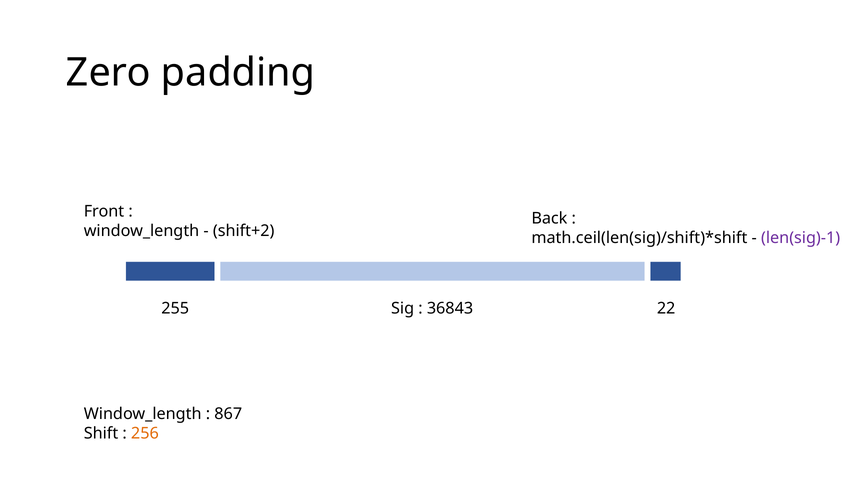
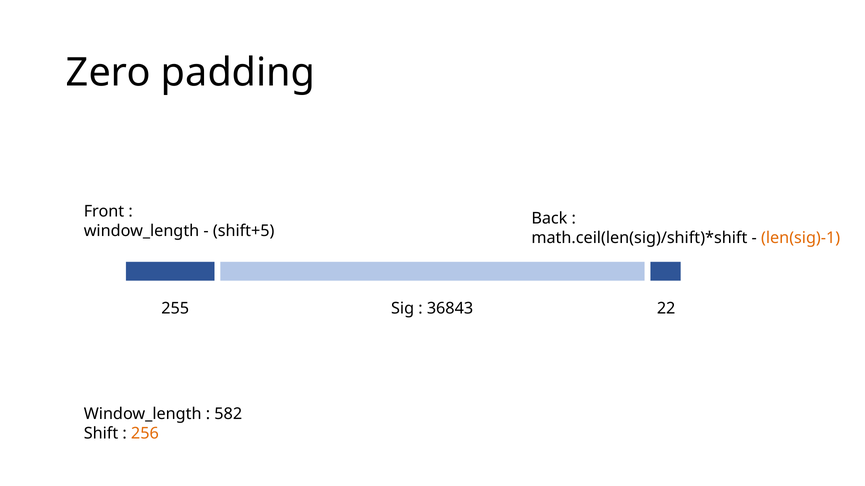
shift+2: shift+2 -> shift+5
len(sig)-1 colour: purple -> orange
867: 867 -> 582
